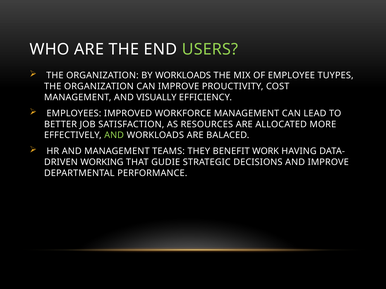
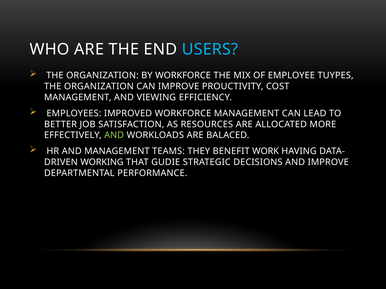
USERS colour: light green -> light blue
BY WORKLOADS: WORKLOADS -> WORKFORCE
VISUALLY: VISUALLY -> VIEWING
